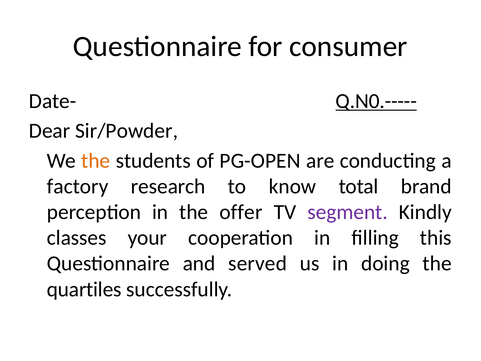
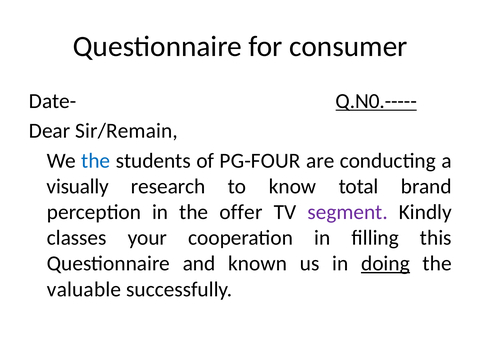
Sir/Powder: Sir/Powder -> Sir/Remain
the at (96, 161) colour: orange -> blue
PG-OPEN: PG-OPEN -> PG-FOUR
factory: factory -> visually
served: served -> known
doing underline: none -> present
quartiles: quartiles -> valuable
